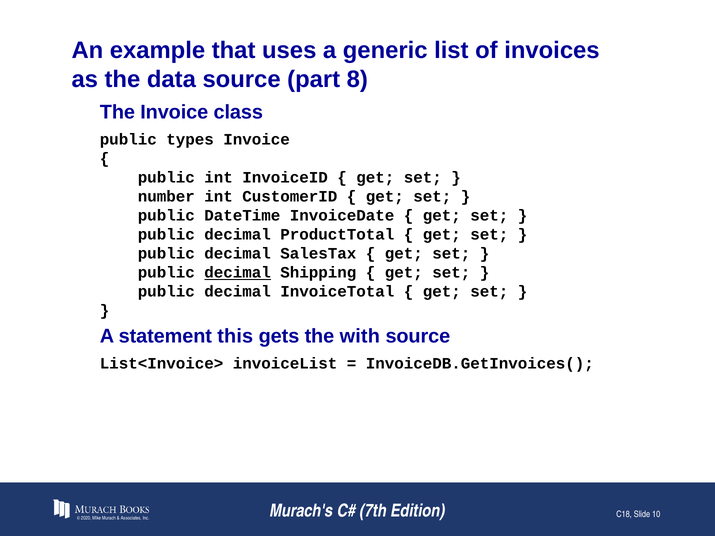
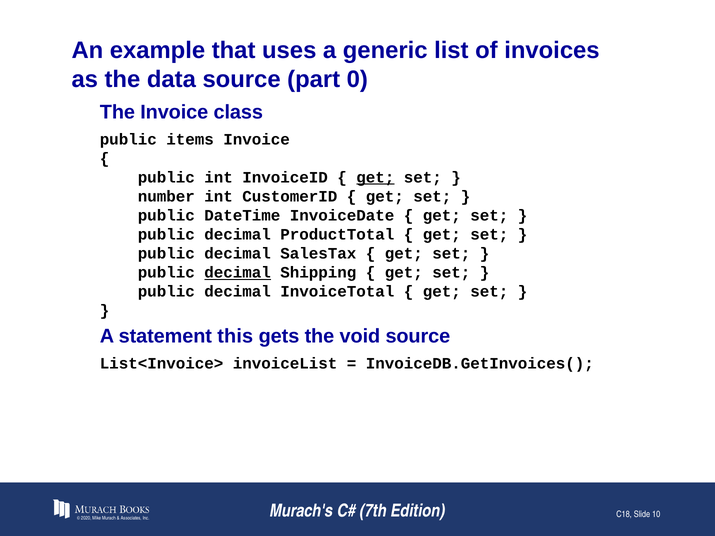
8: 8 -> 0
types: types -> items
get at (375, 177) underline: none -> present
with: with -> void
